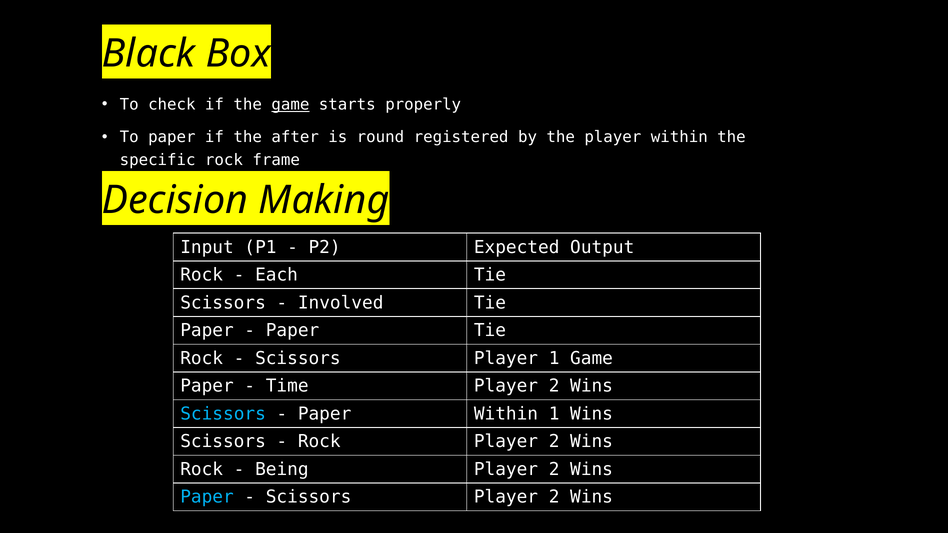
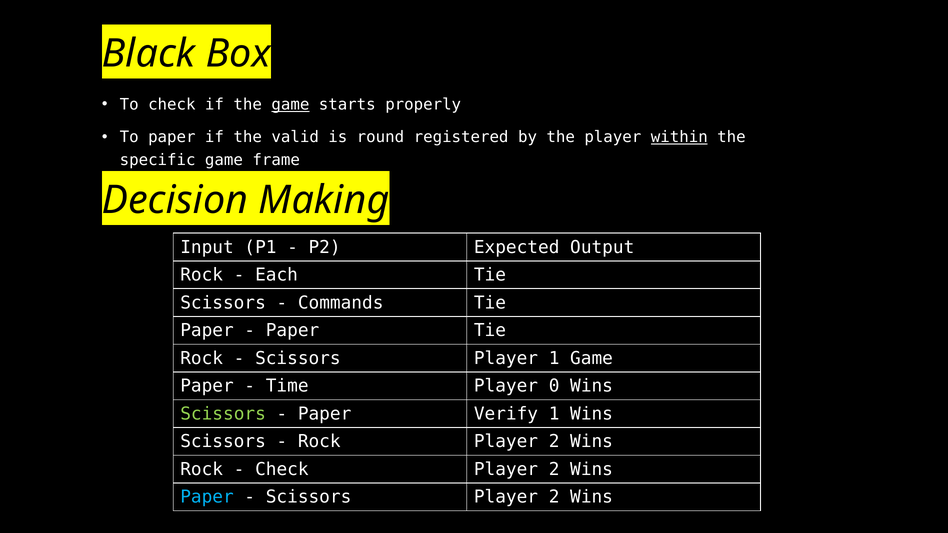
after: after -> valid
within at (679, 137) underline: none -> present
specific rock: rock -> game
Involved: Involved -> Commands
2 at (554, 386): 2 -> 0
Scissors at (223, 414) colour: light blue -> light green
Paper Within: Within -> Verify
Being at (282, 470): Being -> Check
